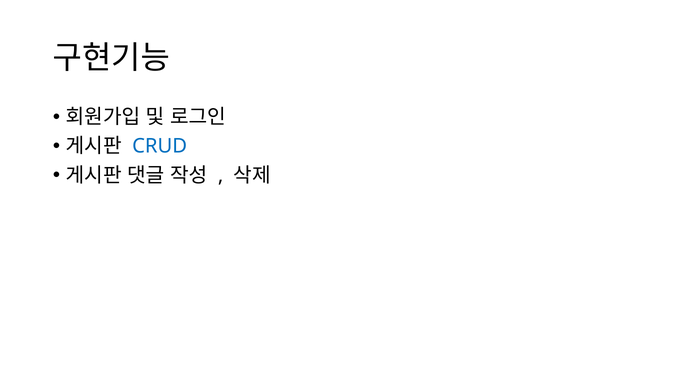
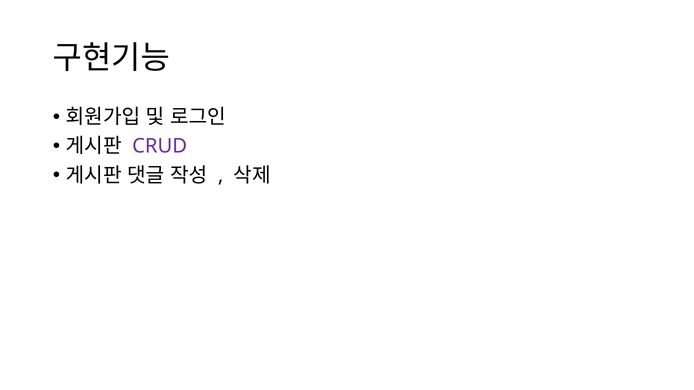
CRUD colour: blue -> purple
